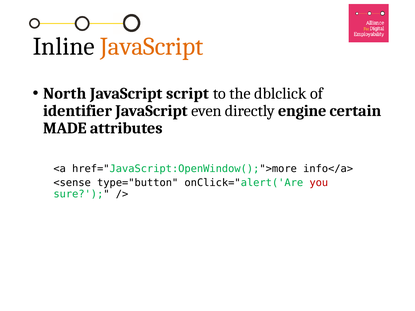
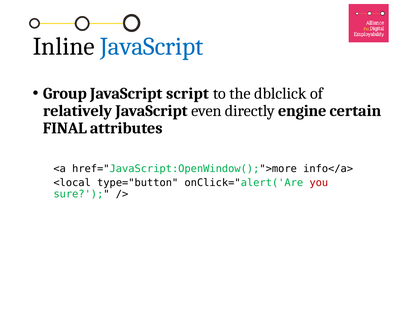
JavaScript at (152, 46) colour: orange -> blue
North: North -> Group
identifier: identifier -> relatively
MADE: MADE -> FINAL
<sense: <sense -> <local
